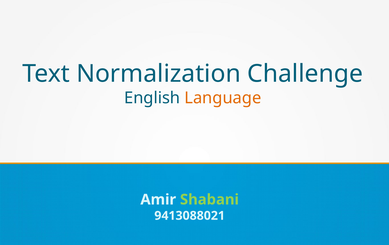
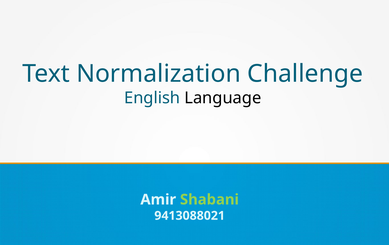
Language colour: orange -> black
